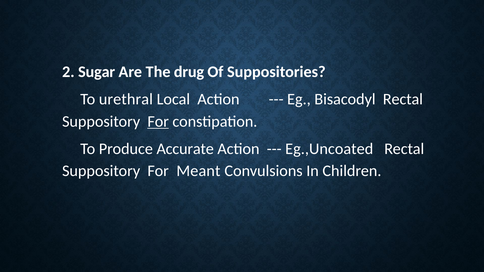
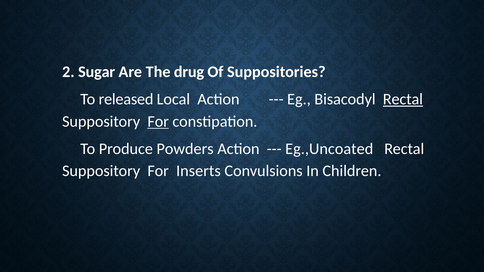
urethral: urethral -> released
Rectal at (403, 99) underline: none -> present
Accurate: Accurate -> Powders
Meant: Meant -> Inserts
